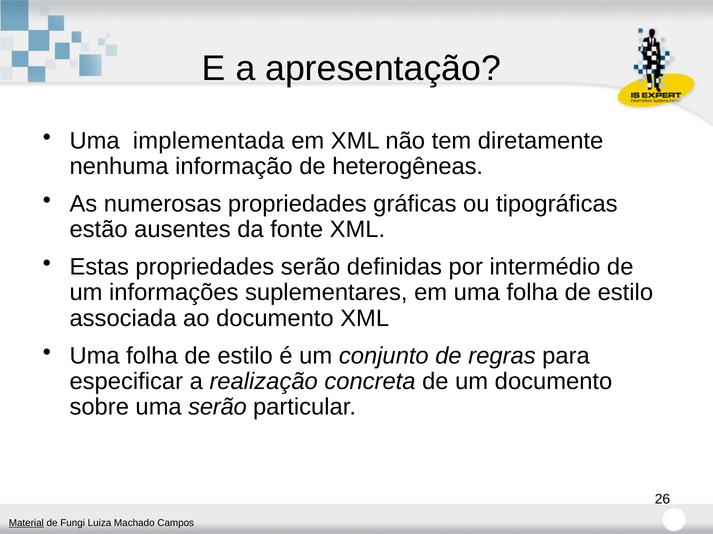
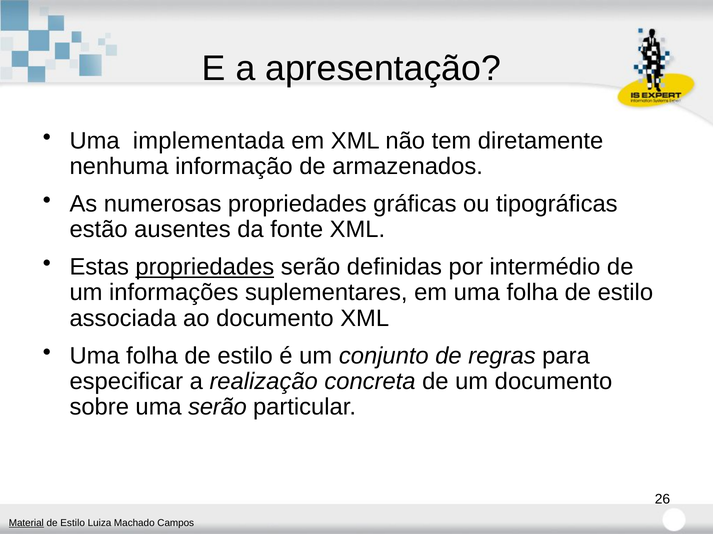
heterogêneas: heterogêneas -> armazenados
propriedades at (205, 267) underline: none -> present
Fungi at (73, 524): Fungi -> Estilo
